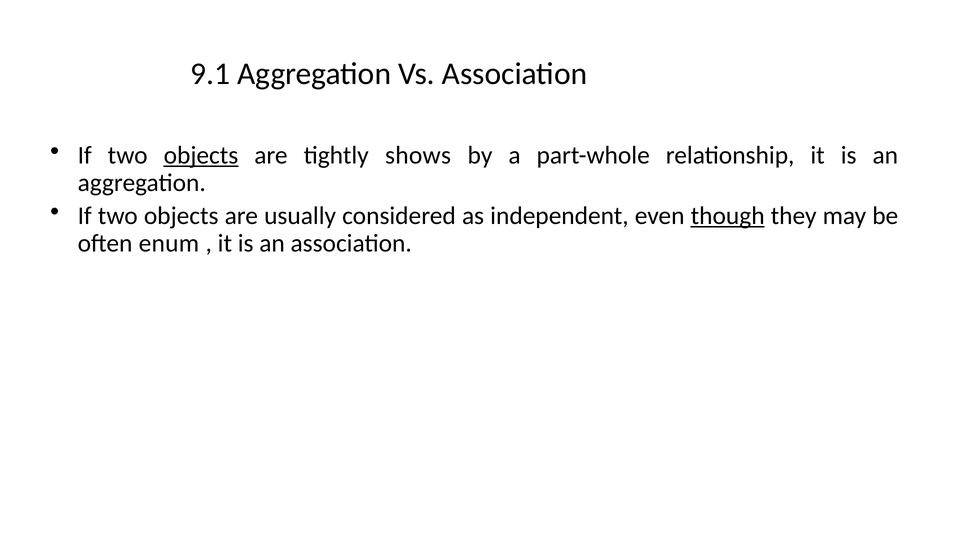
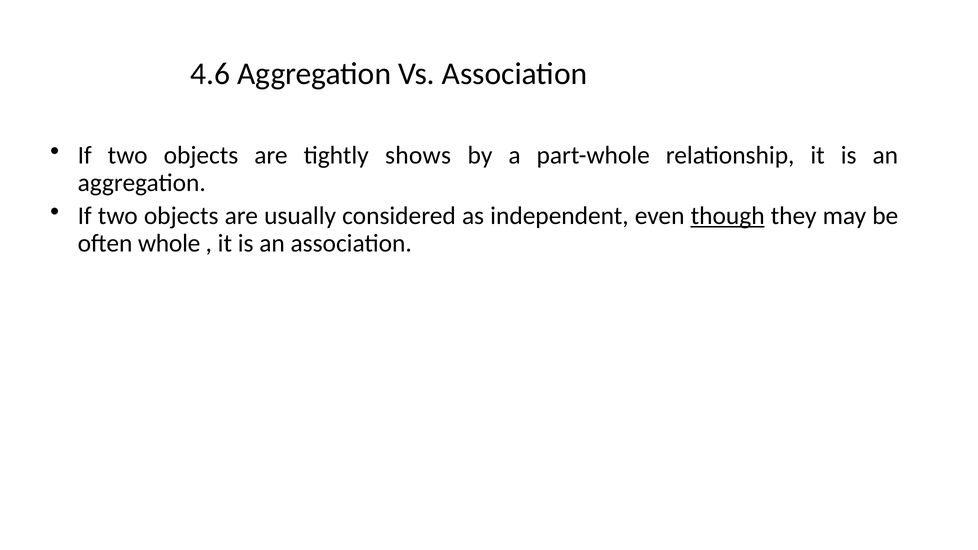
9.1: 9.1 -> 4.6
objects at (201, 155) underline: present -> none
enum: enum -> whole
